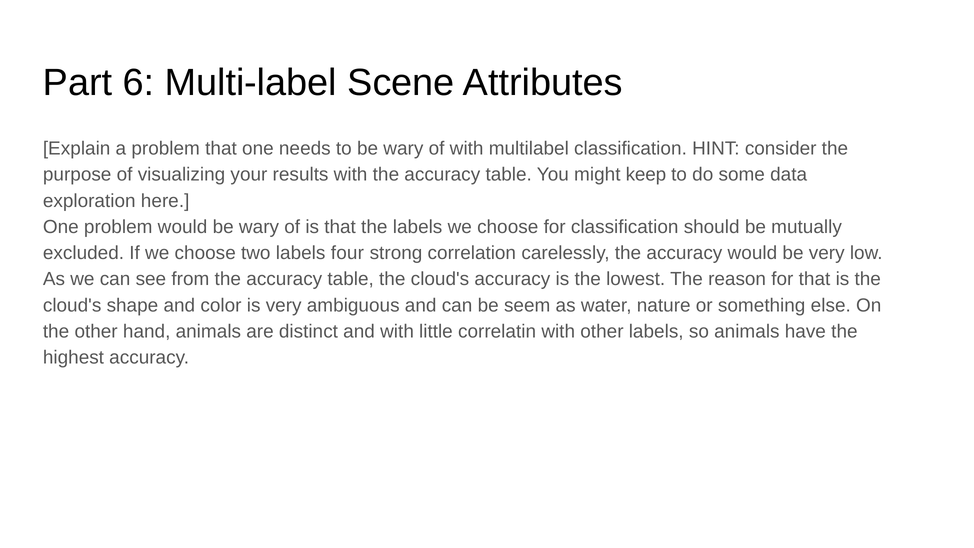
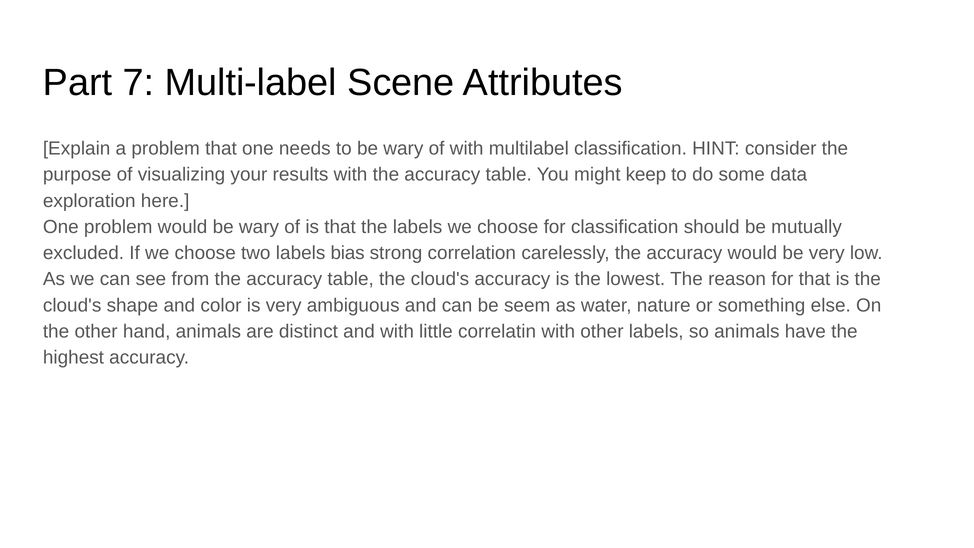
6: 6 -> 7
four: four -> bias
